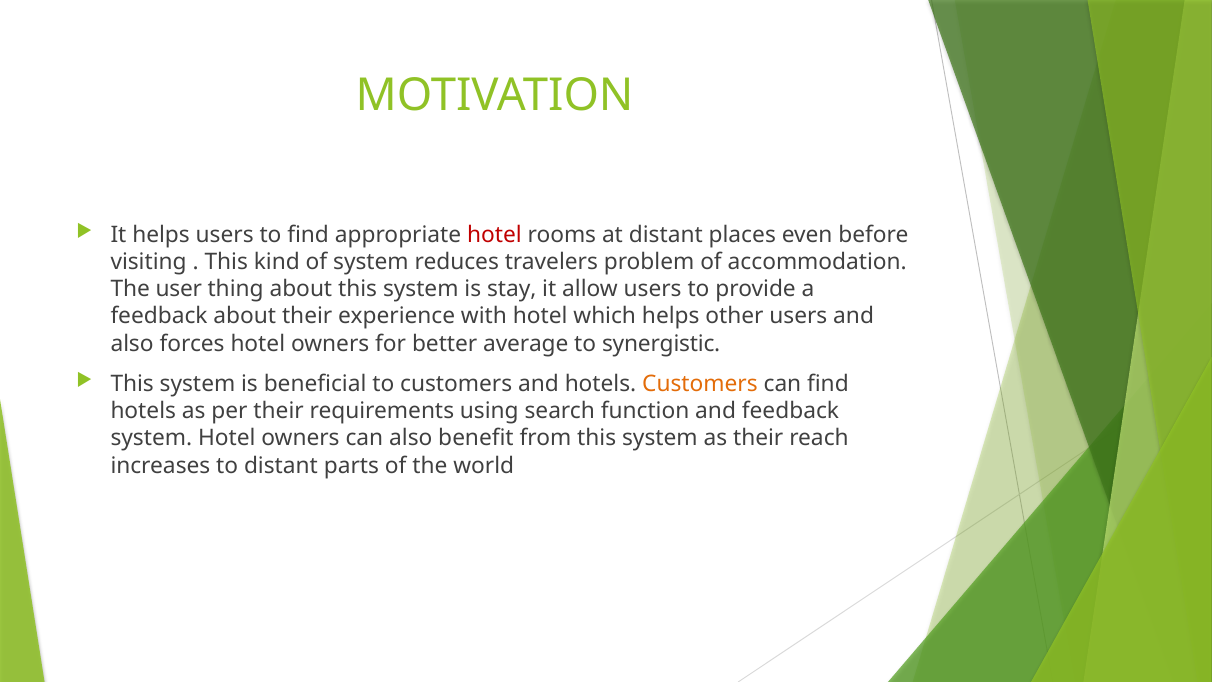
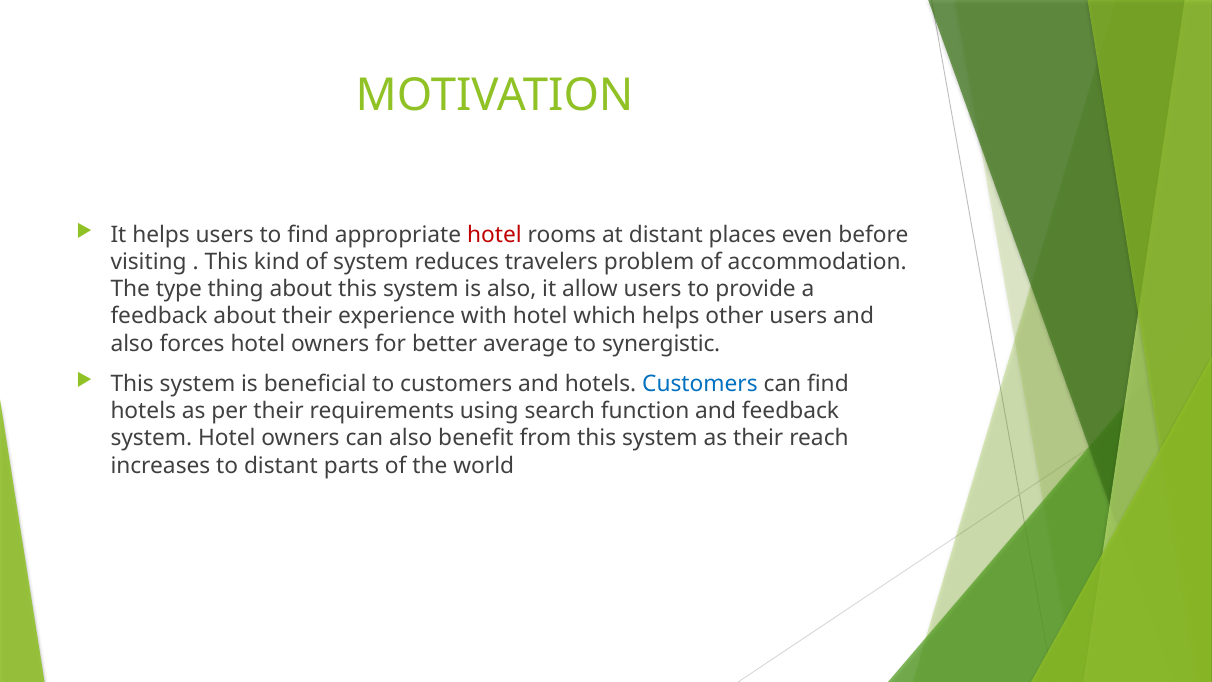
user: user -> type
is stay: stay -> also
Customers at (700, 384) colour: orange -> blue
